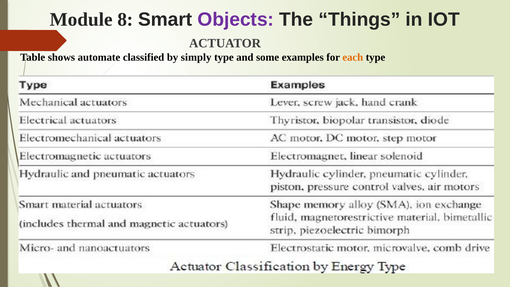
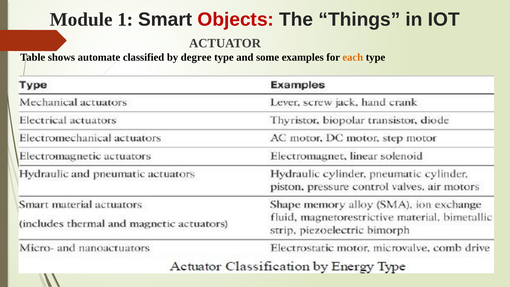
8: 8 -> 1
Objects colour: purple -> red
simply: simply -> degree
